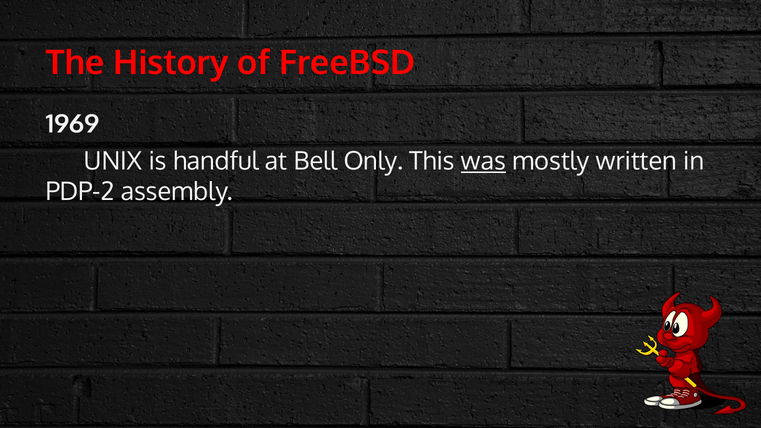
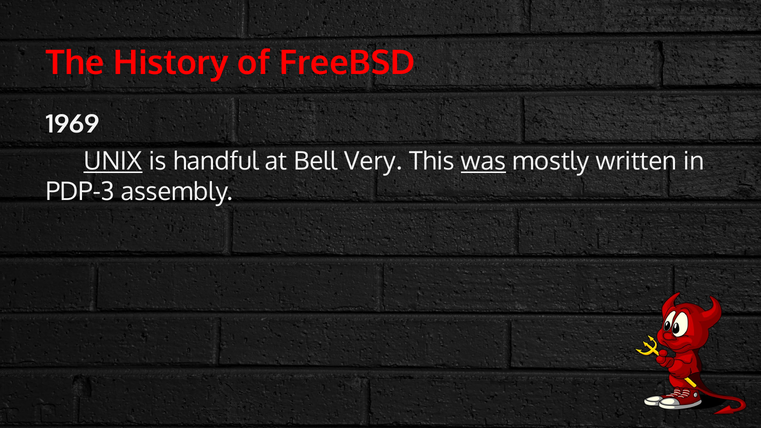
UNIX underline: none -> present
Only: Only -> Very
PDP-2: PDP-2 -> PDP-3
